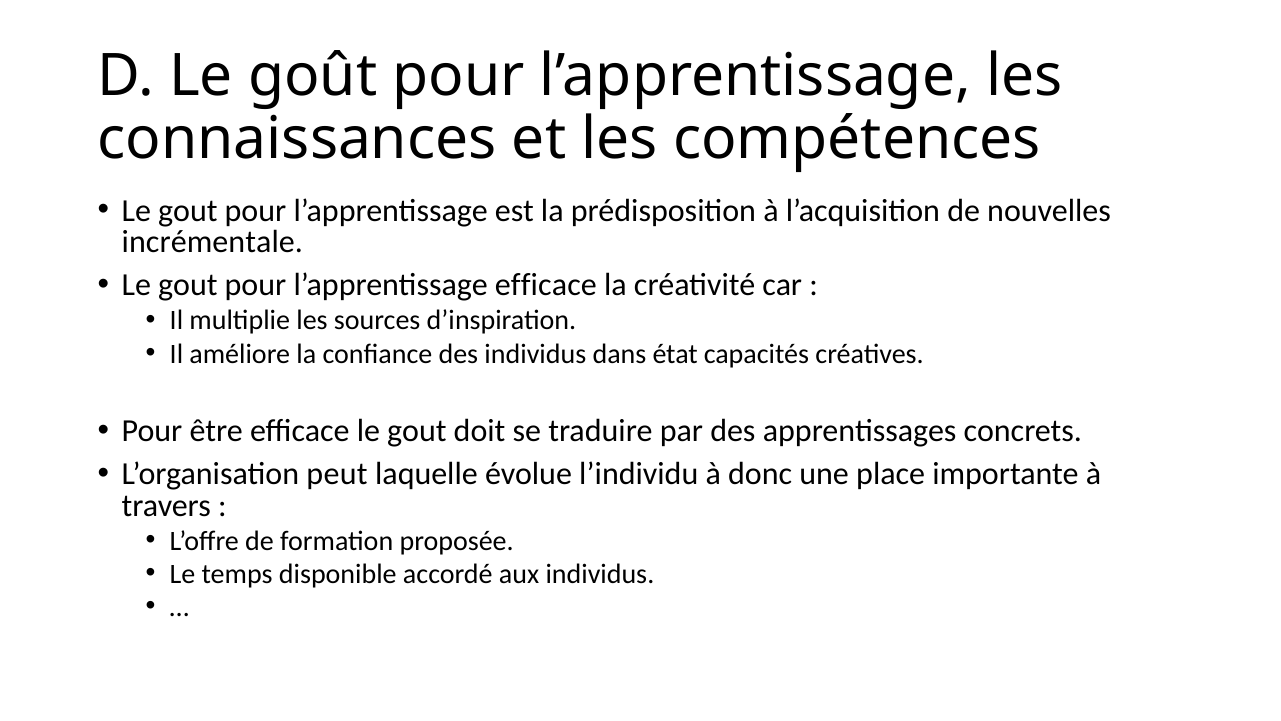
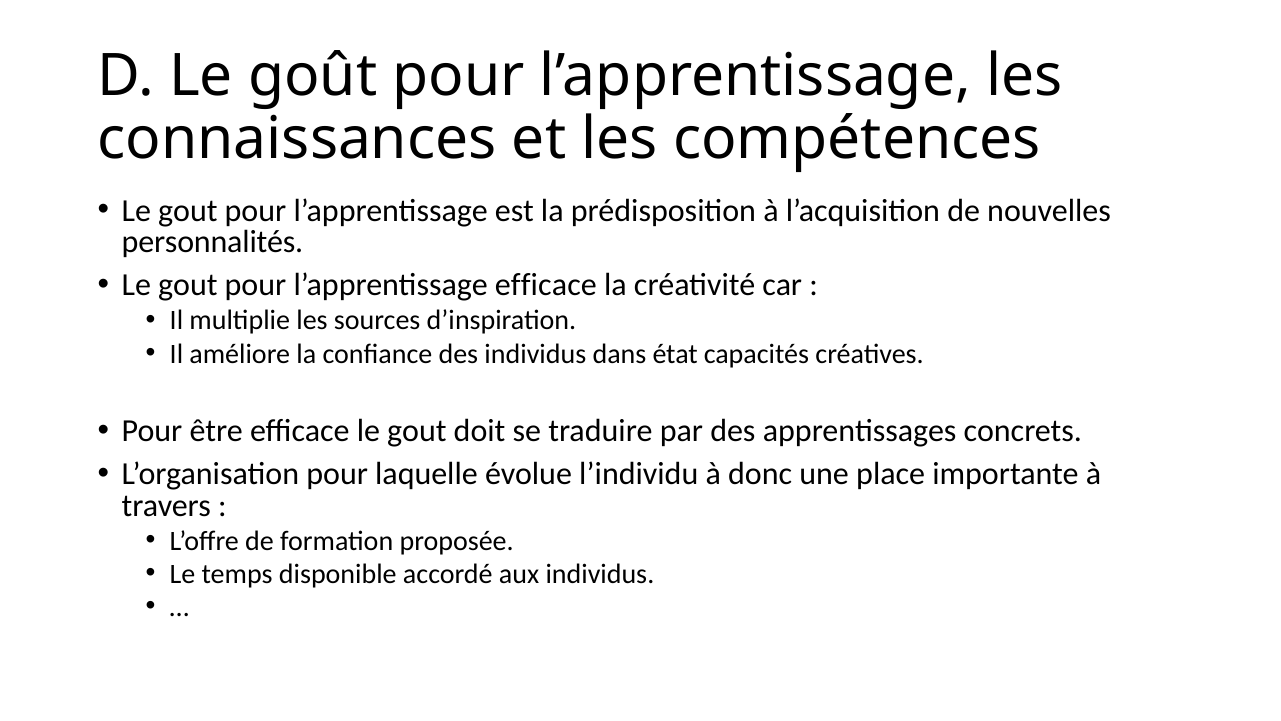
incrémentale: incrémentale -> personnalités
L’organisation peut: peut -> pour
